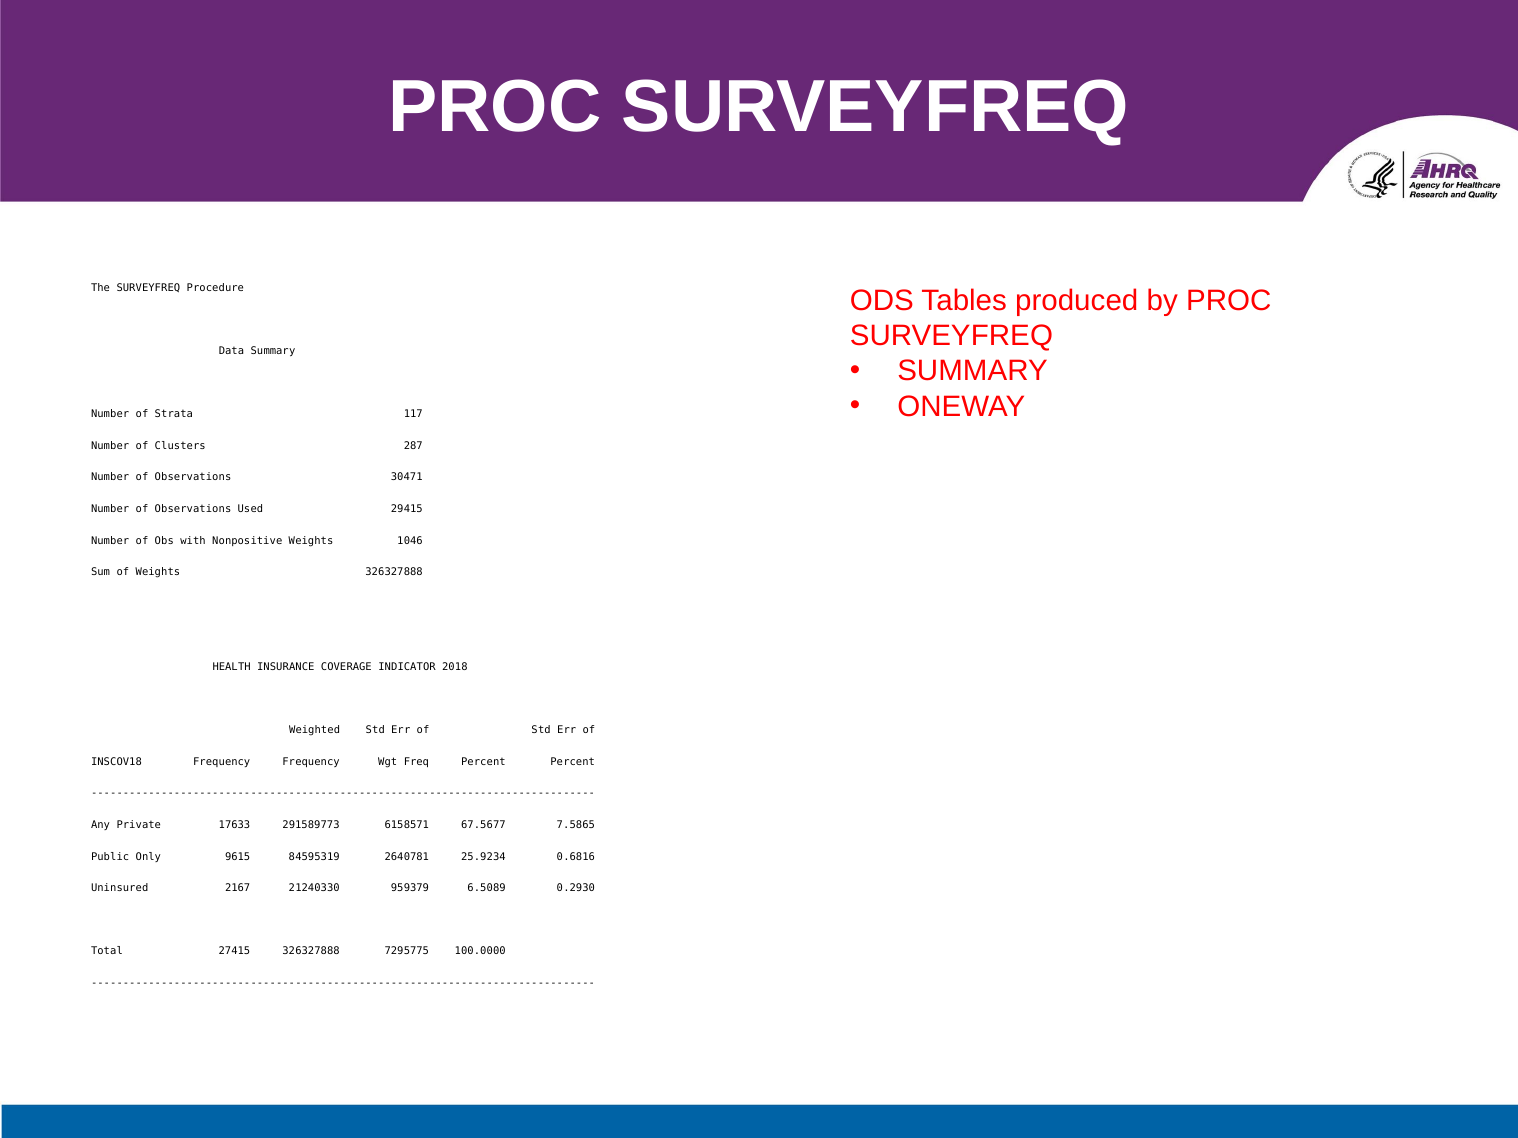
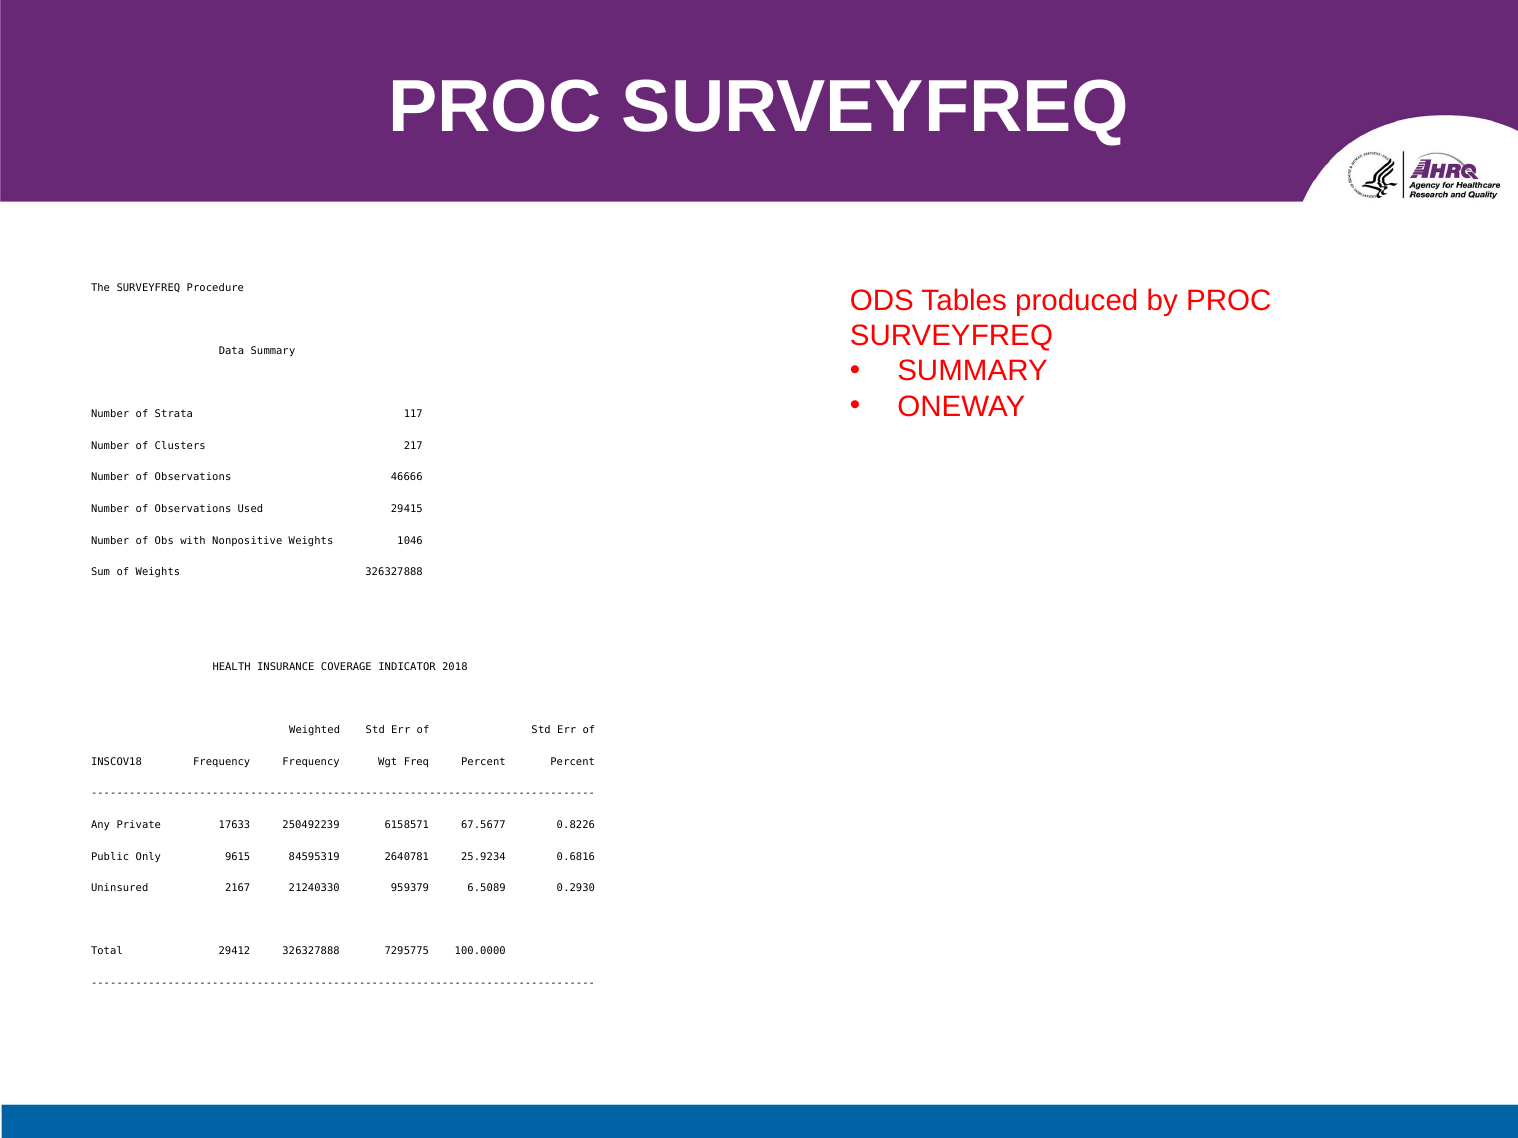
287: 287 -> 217
30471: 30471 -> 46666
291589773: 291589773 -> 250492239
7.5865: 7.5865 -> 0.8226
27415: 27415 -> 29412
